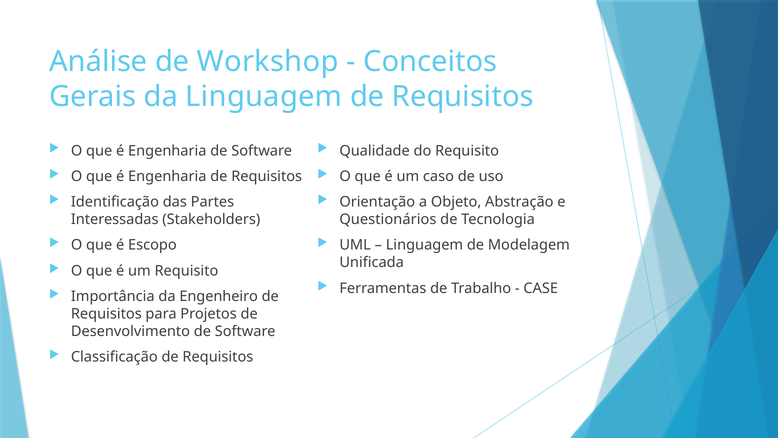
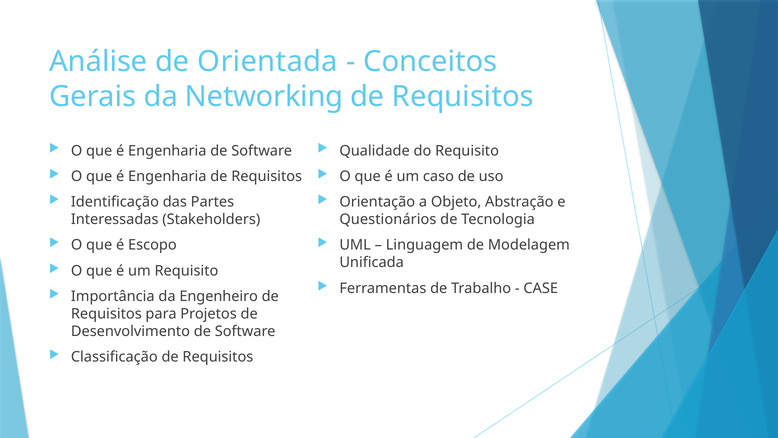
Workshop: Workshop -> Orientada
da Linguagem: Linguagem -> Networking
